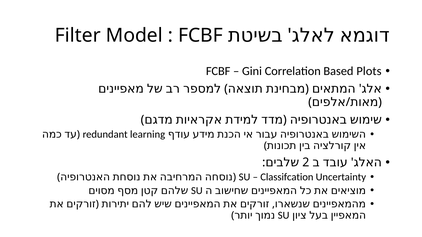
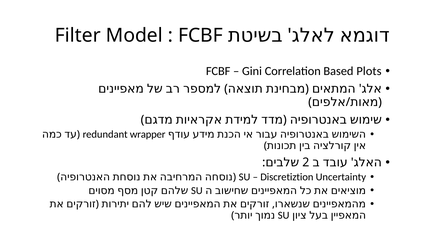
learning: learning -> wrapper
Classifcation: Classifcation -> Discretiztion
